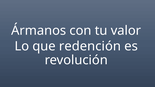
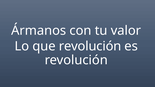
que redención: redención -> revolución
